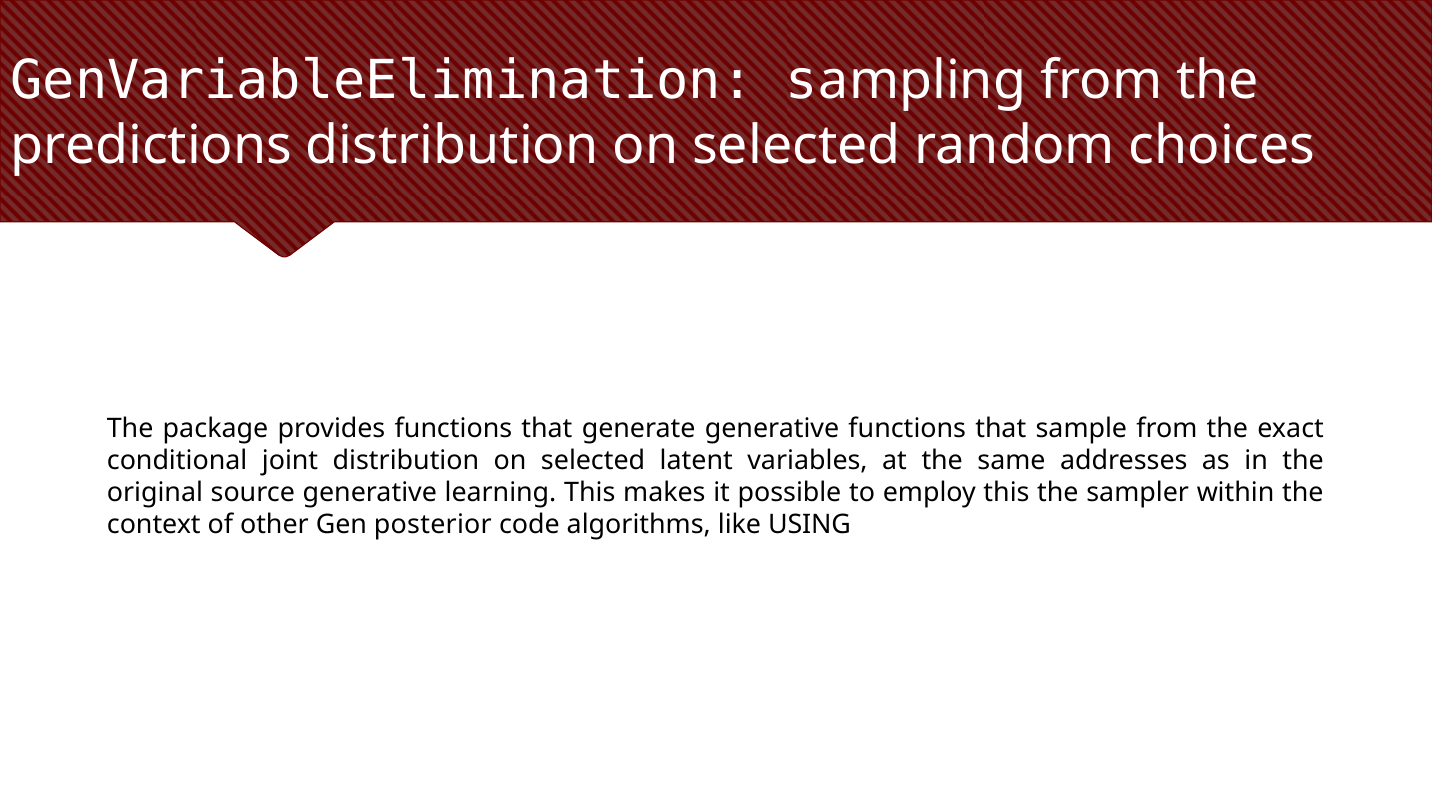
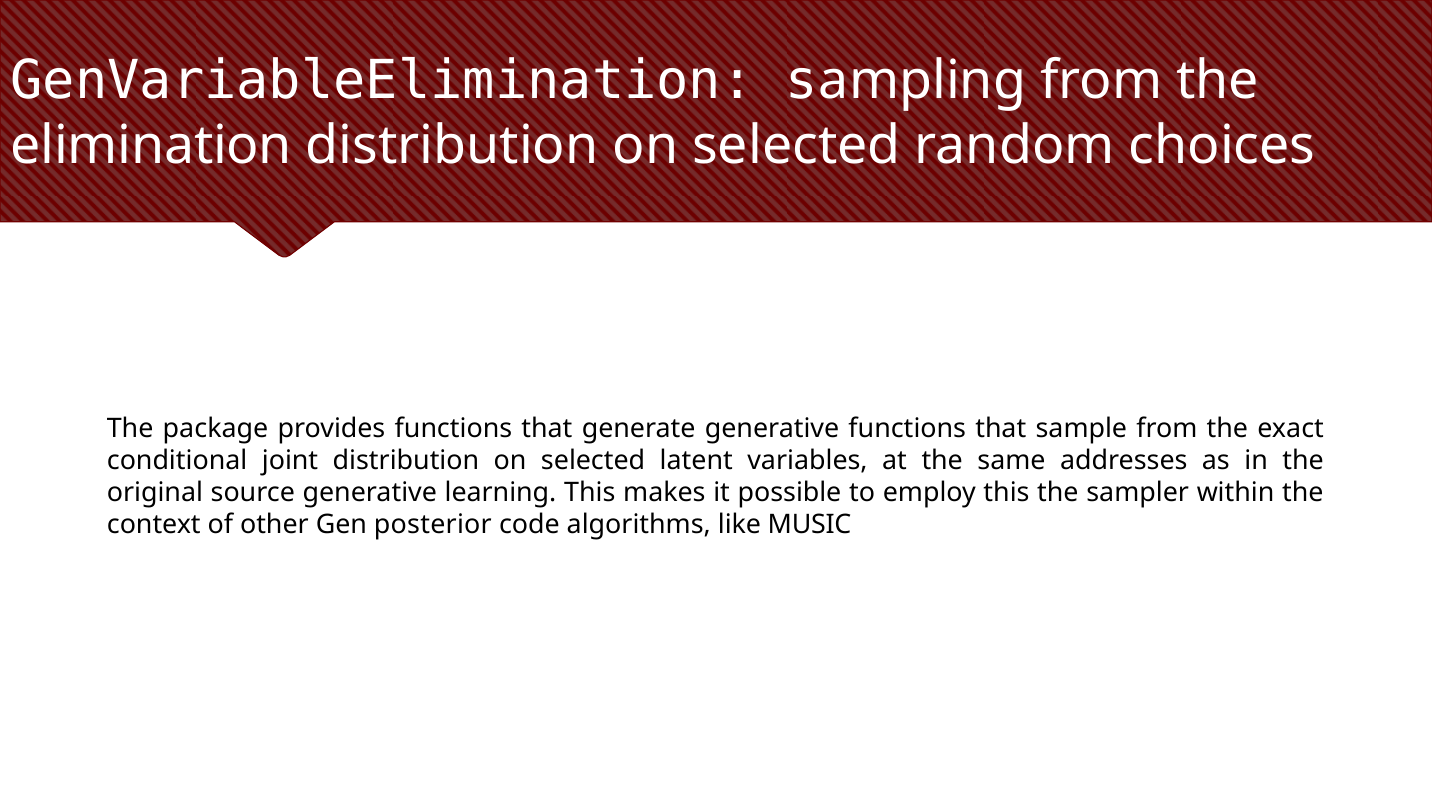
predictions: predictions -> elimination
USING: USING -> MUSIC
